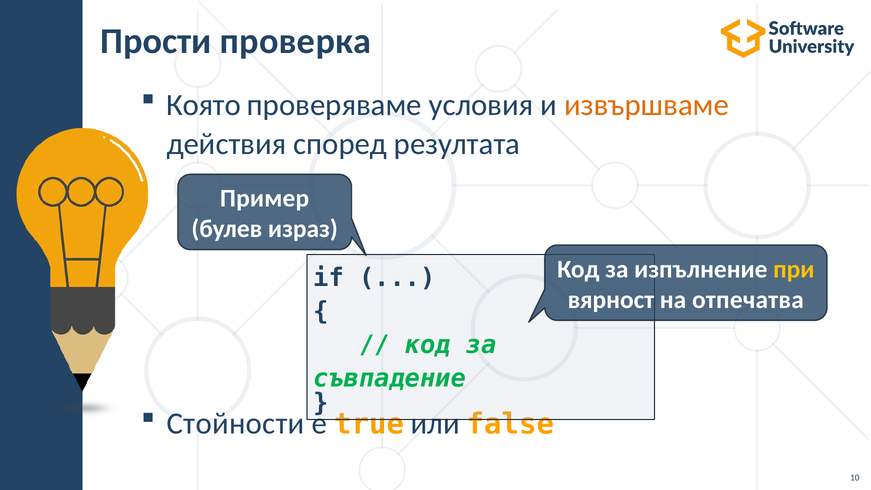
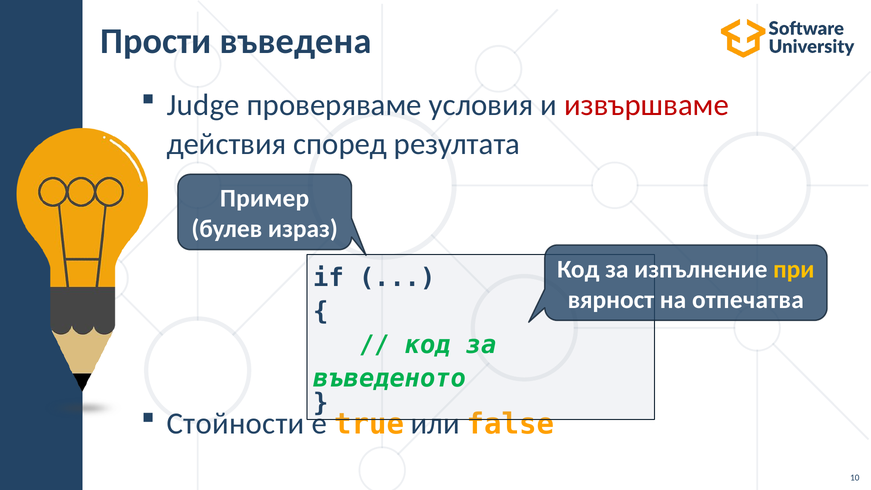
проверка: проверка -> въведена
Която: Която -> Judge
извършваме colour: orange -> red
съвпадение: съвпадение -> въведеното
